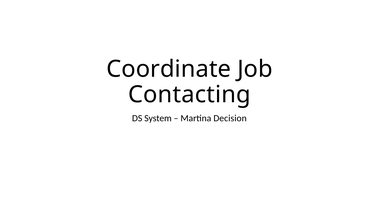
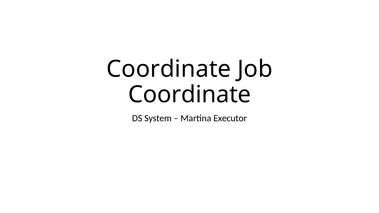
Contacting at (189, 95): Contacting -> Coordinate
Decision: Decision -> Executor
